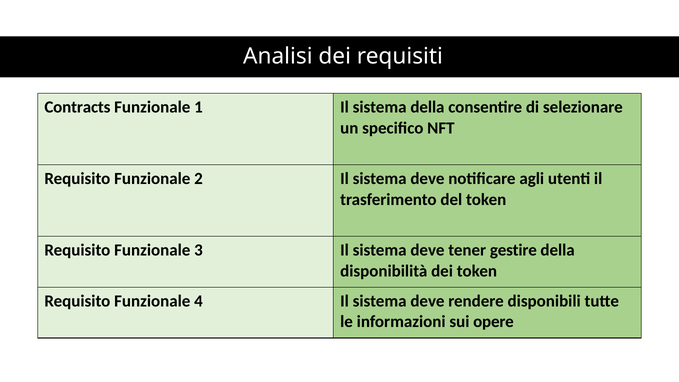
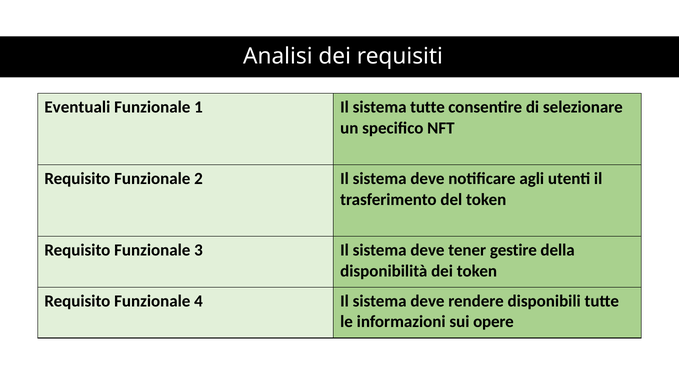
Contracts: Contracts -> Eventuali
sistema della: della -> tutte
